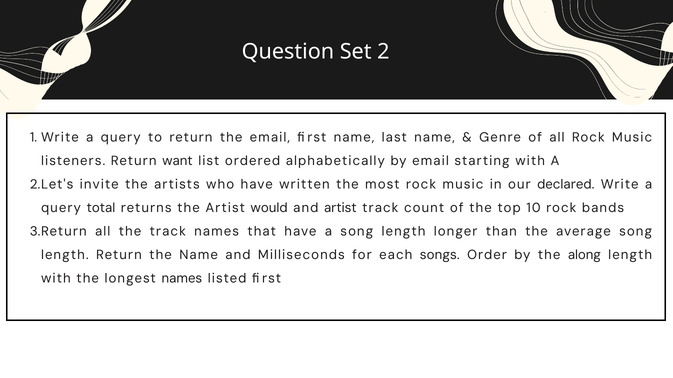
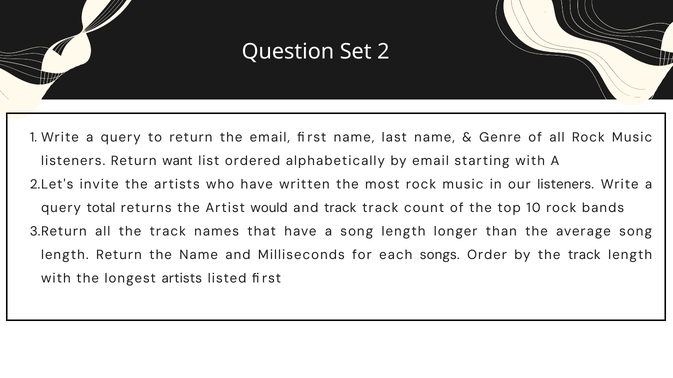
our declared: declared -> listeners
and artist: artist -> track
by the along: along -> track
longest names: names -> artists
